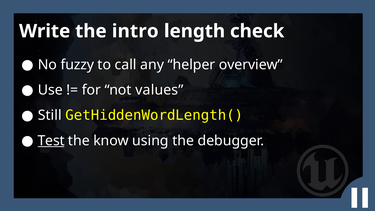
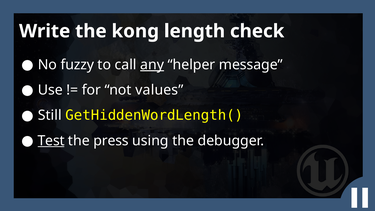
intro: intro -> kong
any underline: none -> present
overview: overview -> message
know: know -> press
